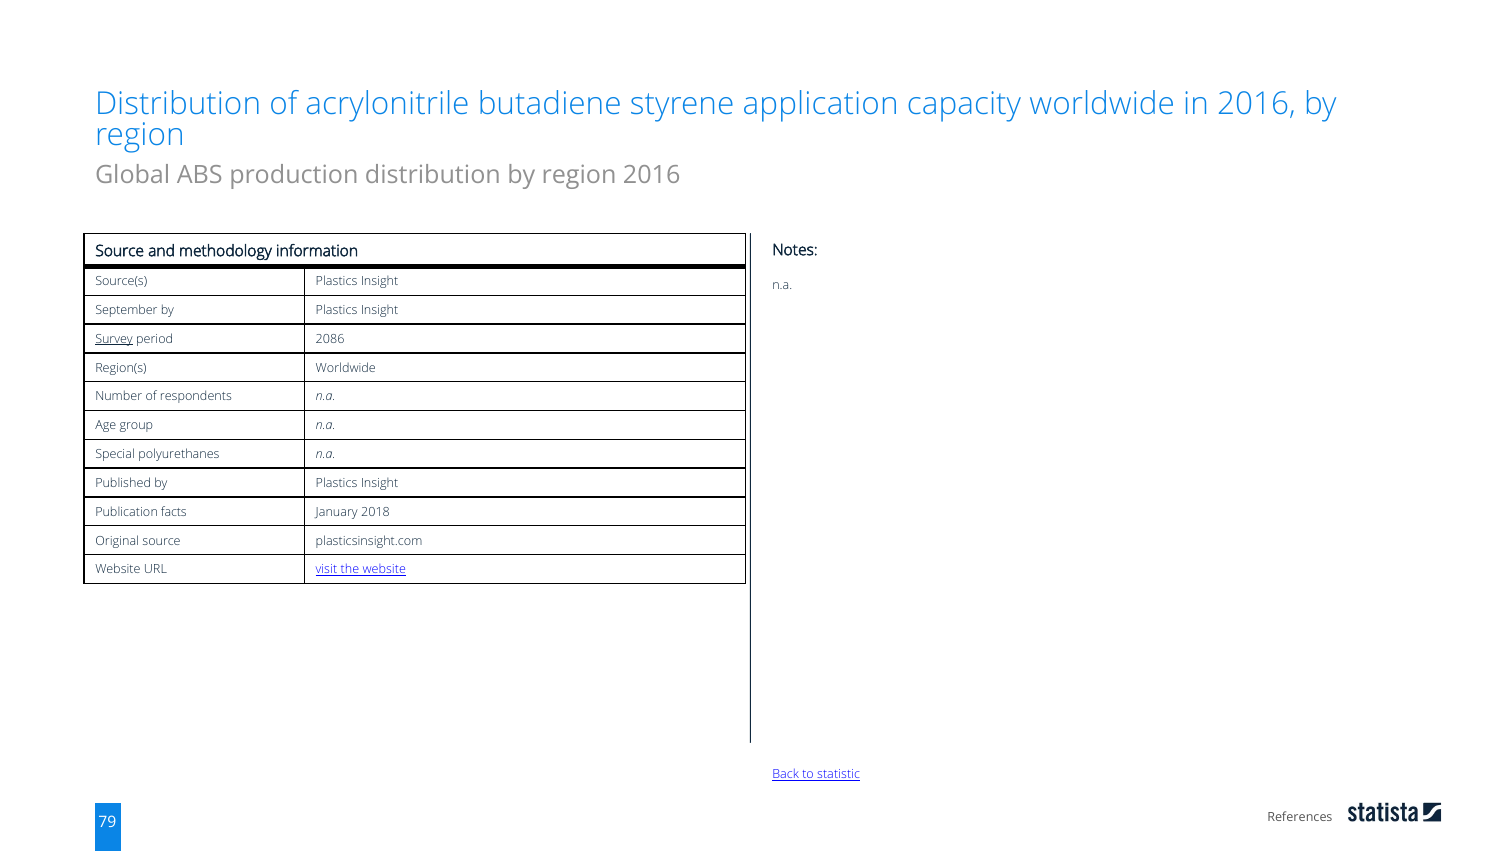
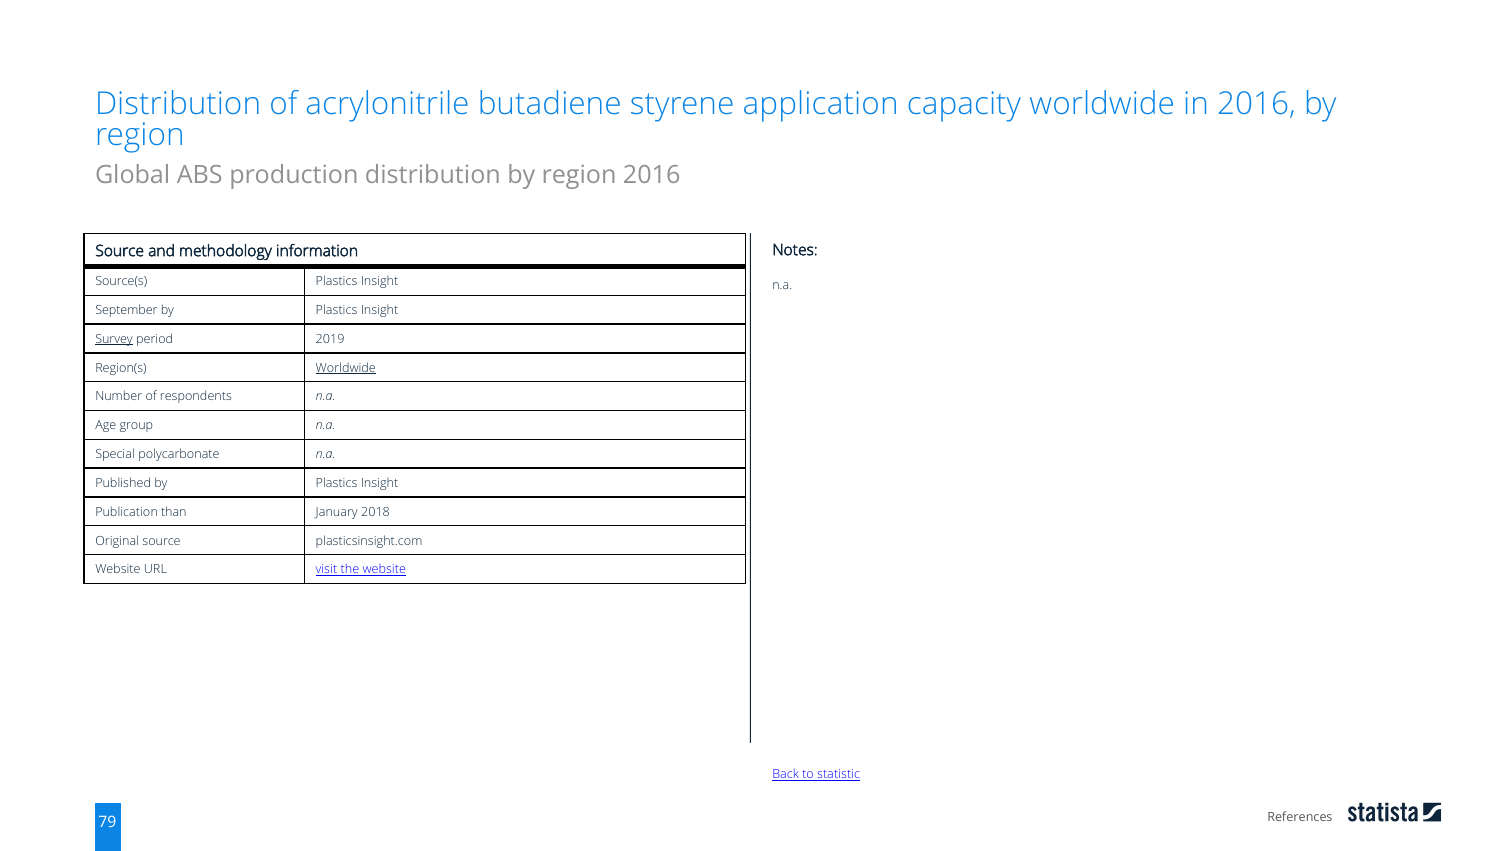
2086: 2086 -> 2019
Worldwide at (346, 368) underline: none -> present
polyurethanes: polyurethanes -> polycarbonate
facts: facts -> than
